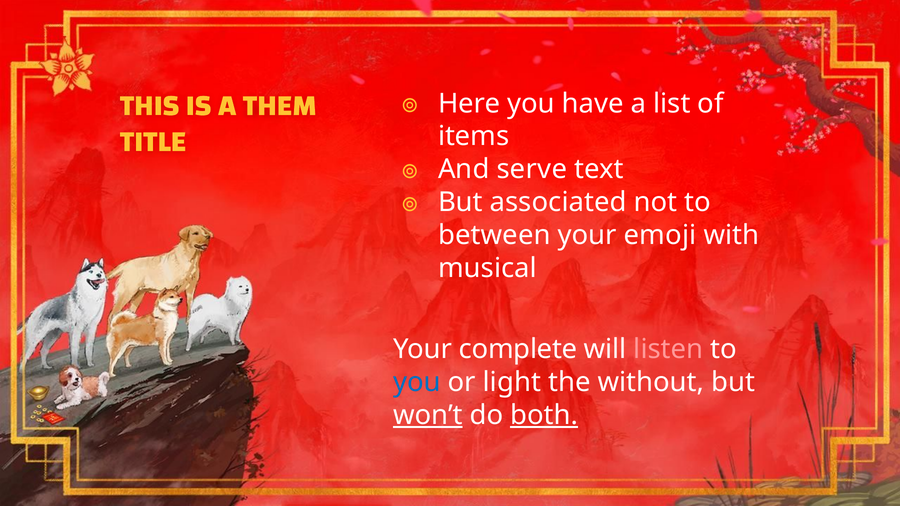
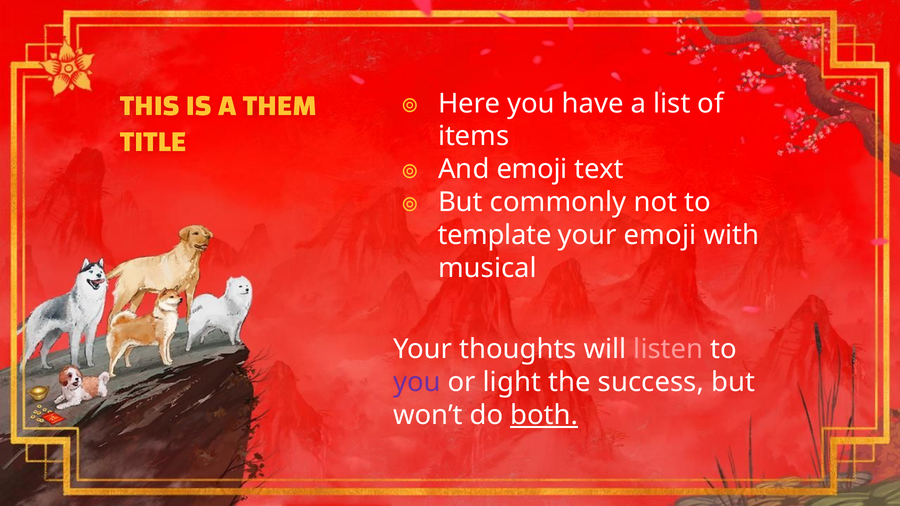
And serve: serve -> emoji
associated: associated -> commonly
between: between -> template
complete: complete -> thoughts
you at (417, 382) colour: blue -> purple
without: without -> success
won’t underline: present -> none
